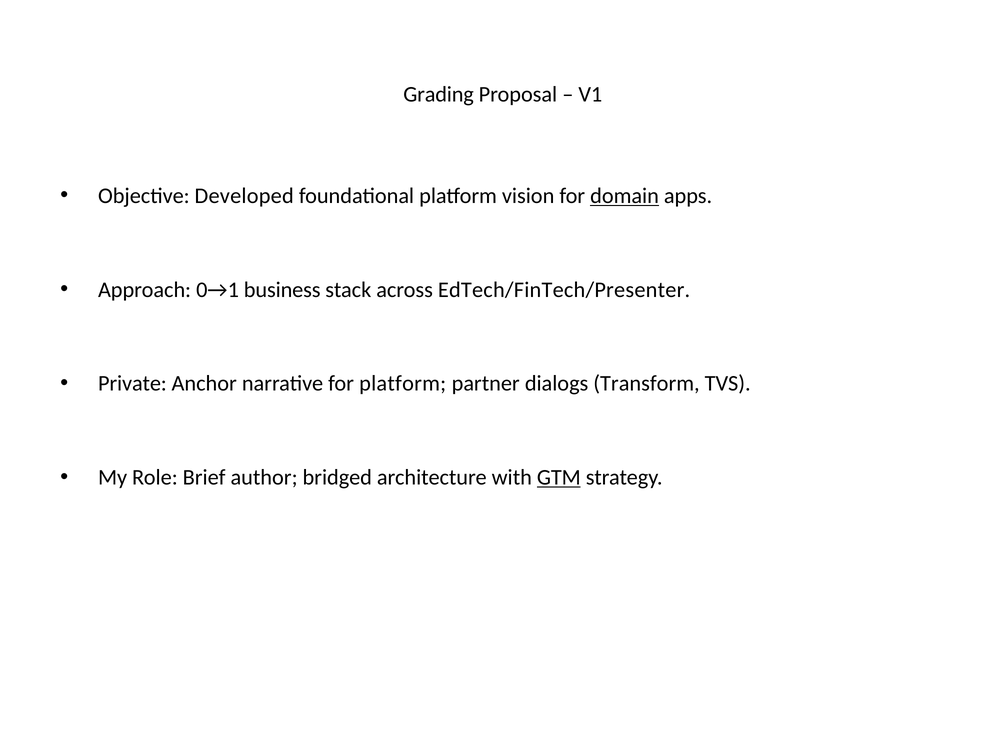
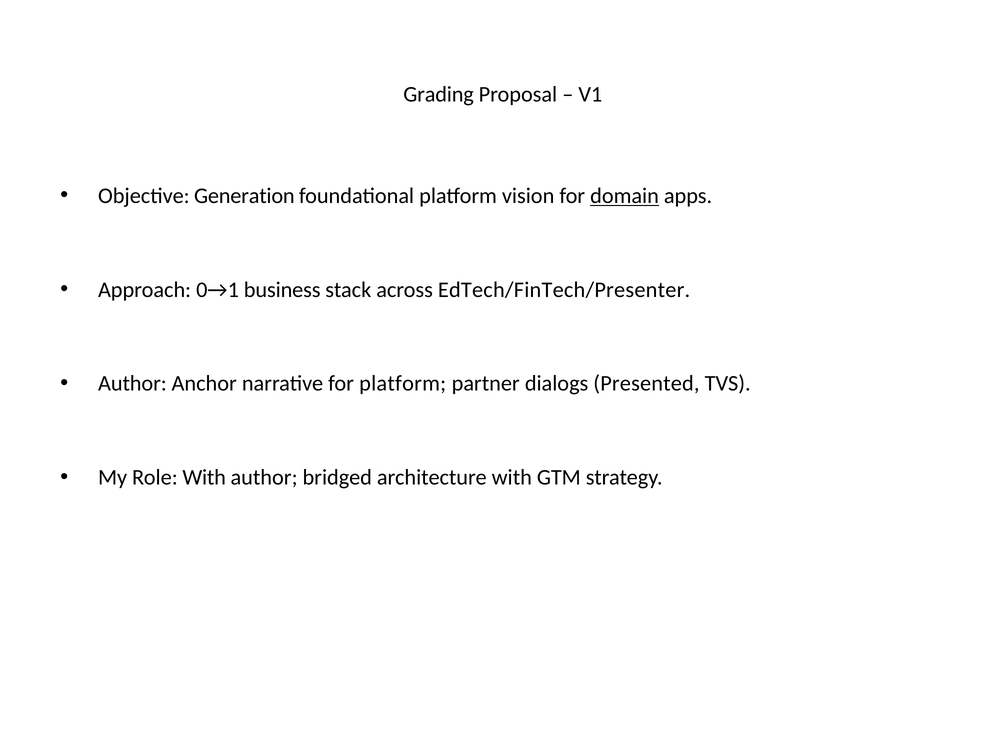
Developed: Developed -> Generation
Private at (132, 384): Private -> Author
Transform: Transform -> Presented
Role Brief: Brief -> With
GTM underline: present -> none
